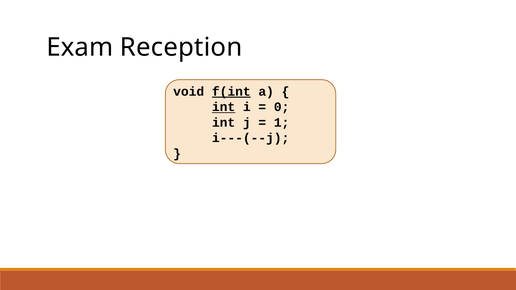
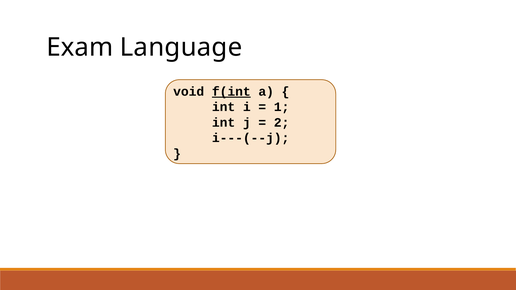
Reception: Reception -> Language
int at (224, 107) underline: present -> none
0: 0 -> 1
1: 1 -> 2
